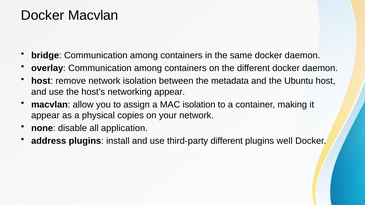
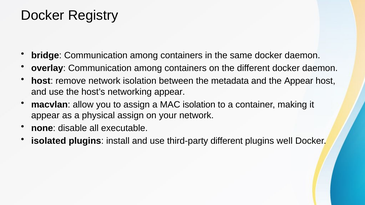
Docker Macvlan: Macvlan -> Registry
the Ubuntu: Ubuntu -> Appear
physical copies: copies -> assign
application: application -> executable
address: address -> isolated
